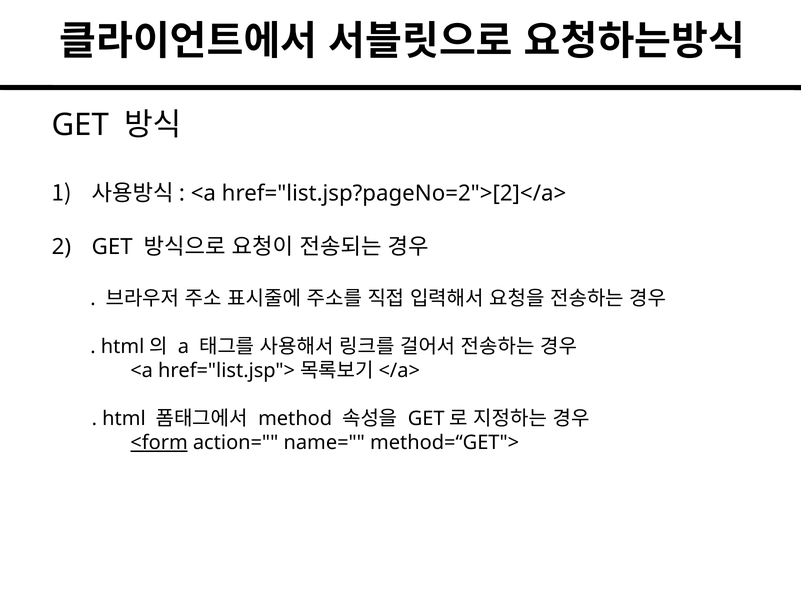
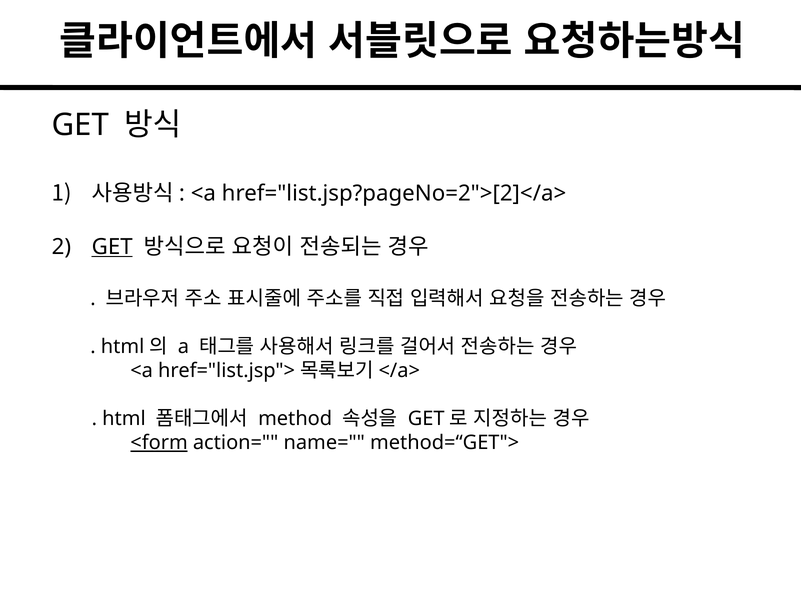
GET at (112, 247) underline: none -> present
